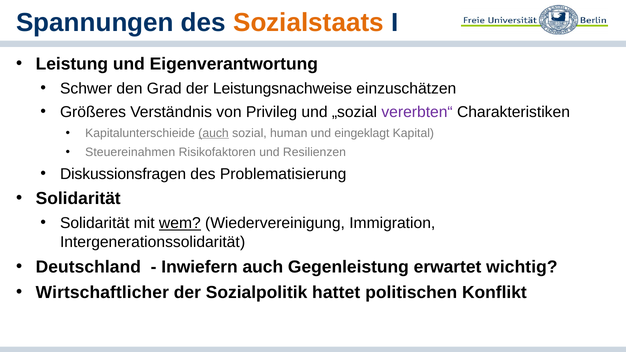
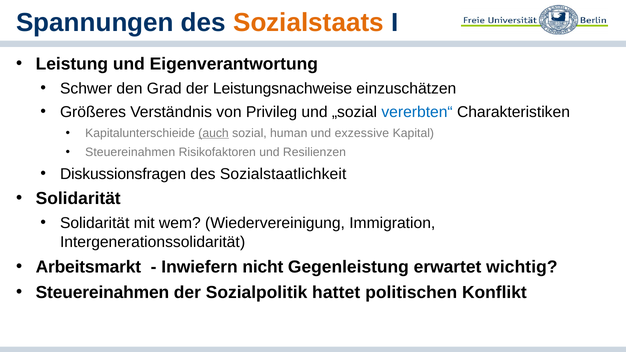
vererbten“ colour: purple -> blue
eingeklagt: eingeklagt -> exzessive
Problematisierung: Problematisierung -> Sozialstaatlichkeit
wem underline: present -> none
Deutschland: Deutschland -> Arbeitsmarkt
Inwiefern auch: auch -> nicht
Wirtschaftlicher at (102, 293): Wirtschaftlicher -> Steuereinahmen
